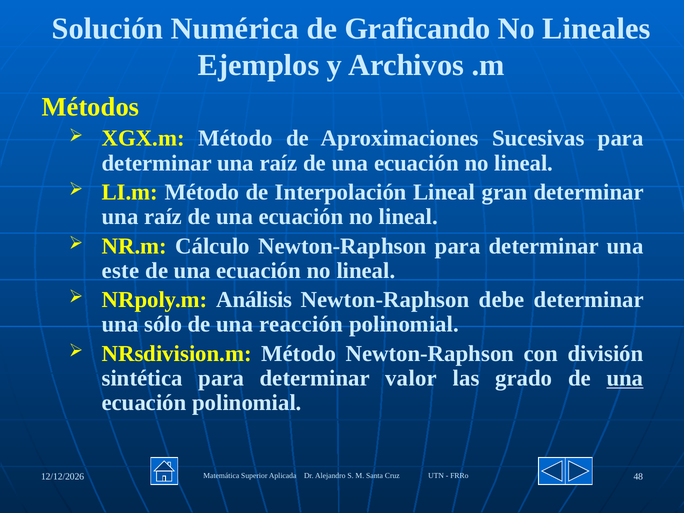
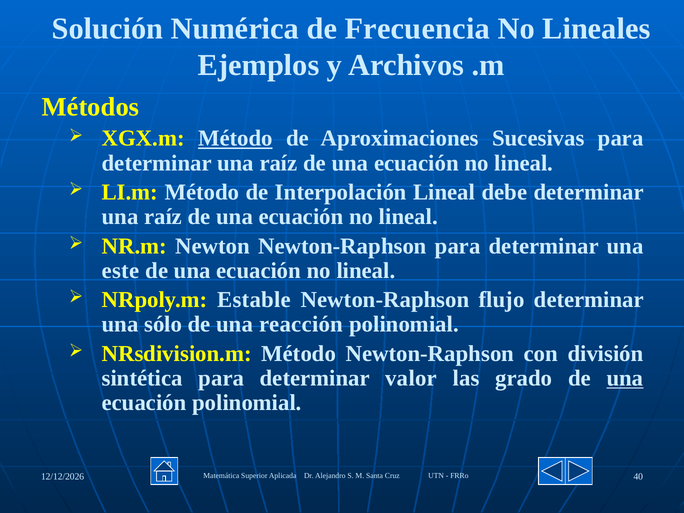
Graficando: Graficando -> Frecuencia
Método at (235, 138) underline: none -> present
gran: gran -> debe
Cálculo: Cálculo -> Newton
Análisis: Análisis -> Estable
debe: debe -> flujo
48: 48 -> 40
